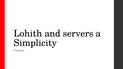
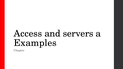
Lohith: Lohith -> Access
Simplicity: Simplicity -> Examples
